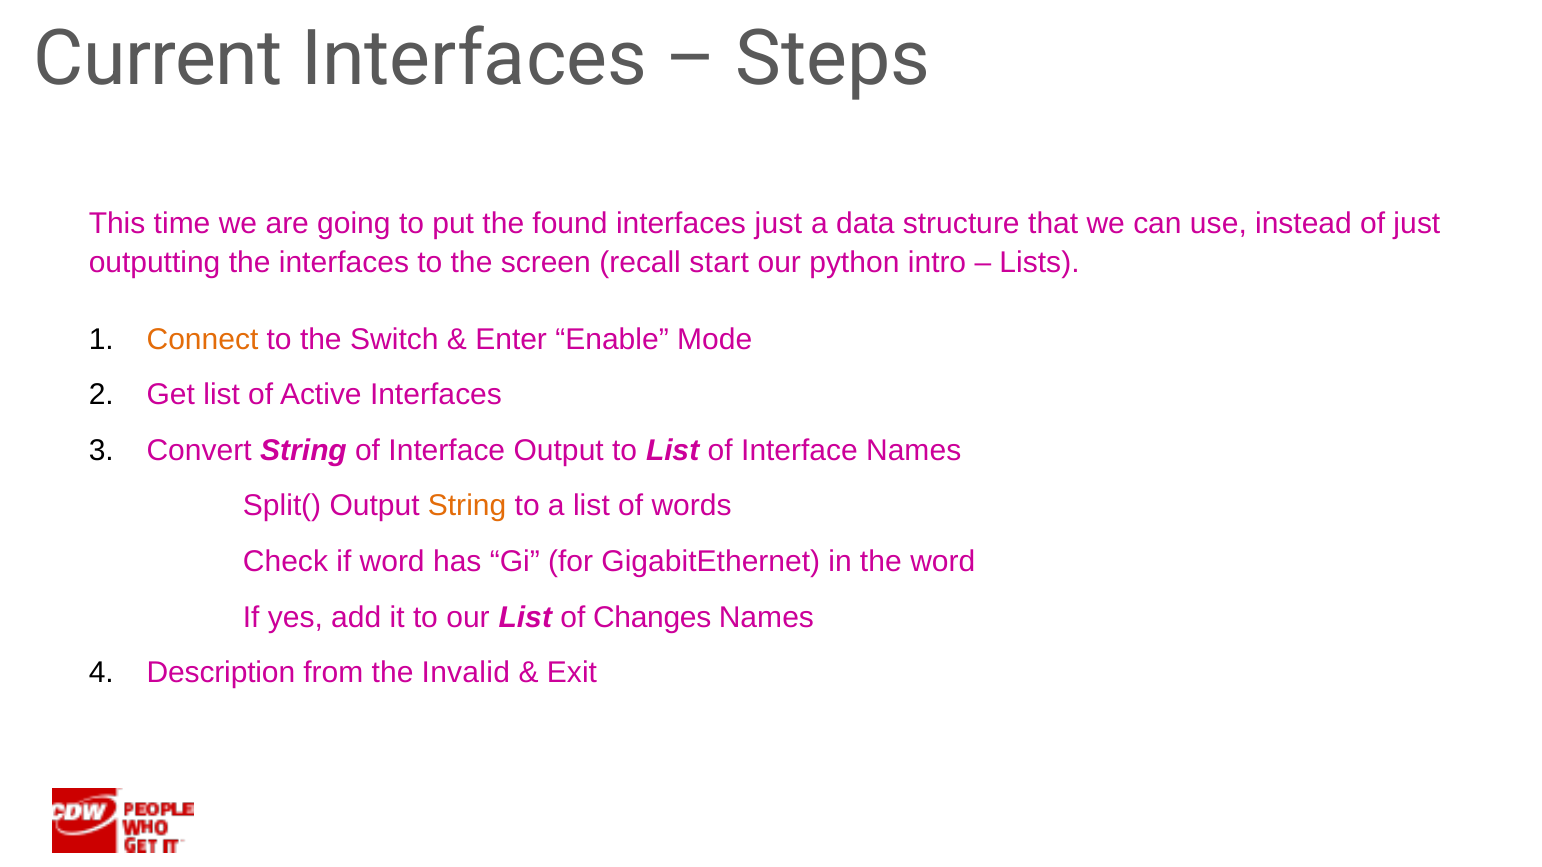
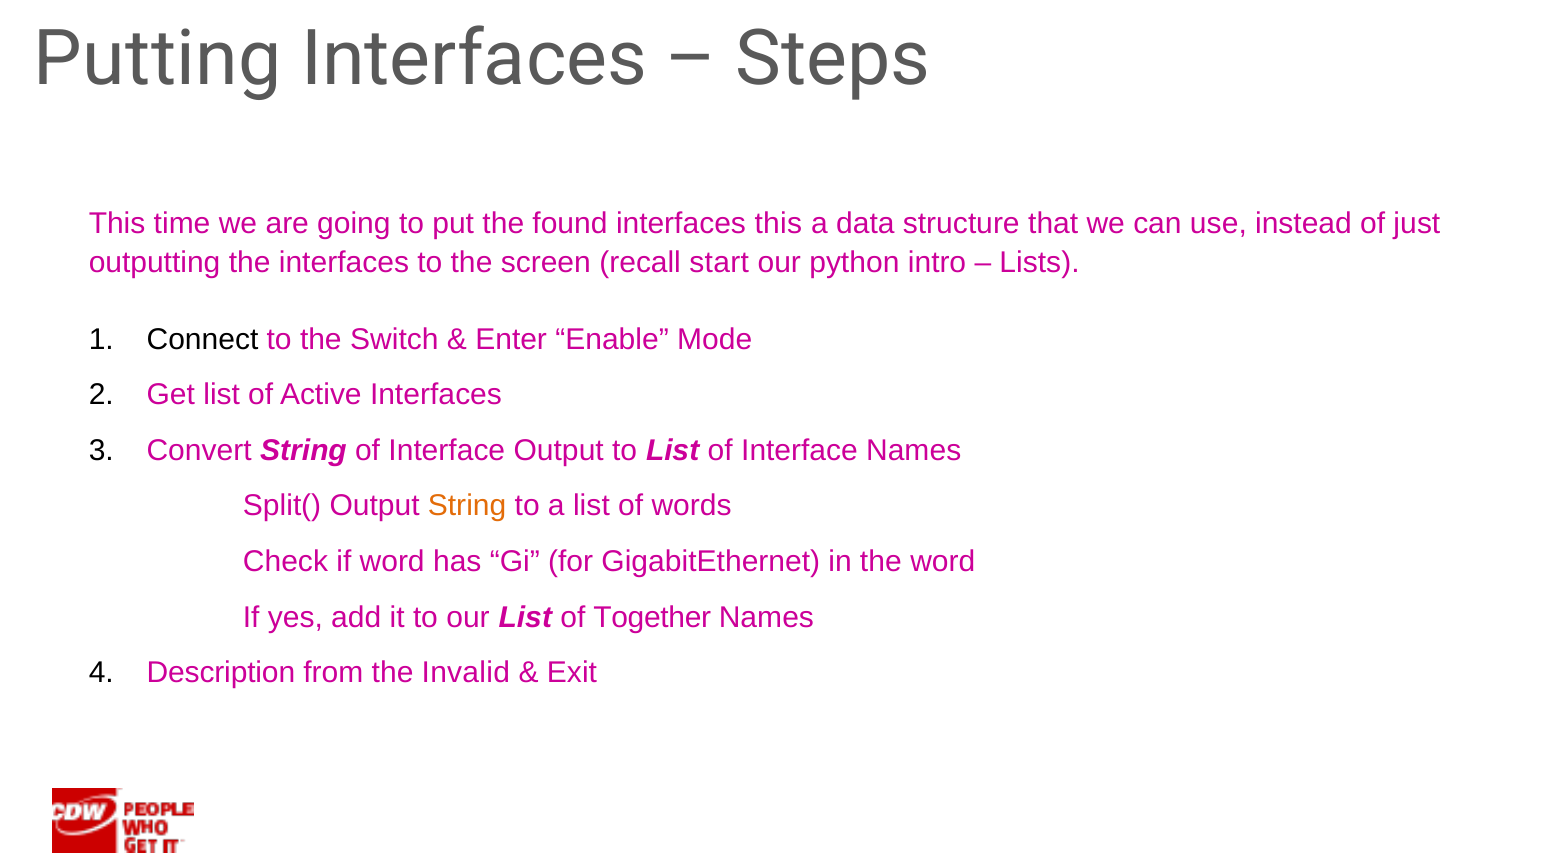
Current: Current -> Putting
interfaces just: just -> this
Connect colour: orange -> black
Changes: Changes -> Together
